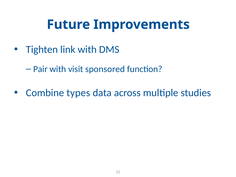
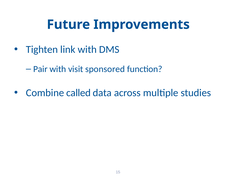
types: types -> called
